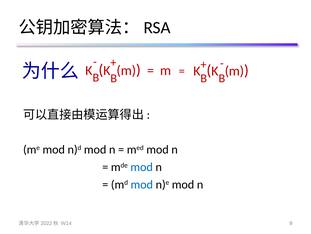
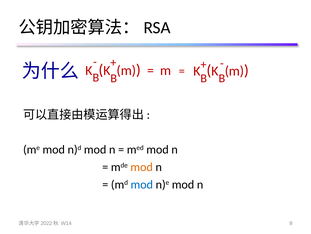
mod at (142, 167) colour: blue -> orange
